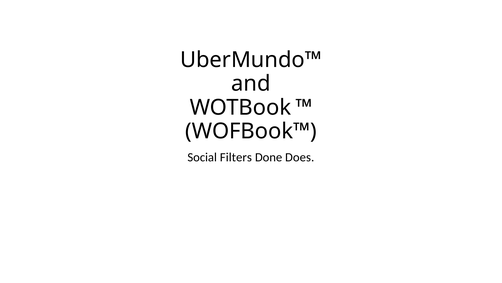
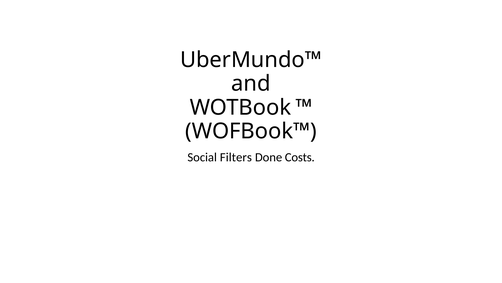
Does: Does -> Costs
